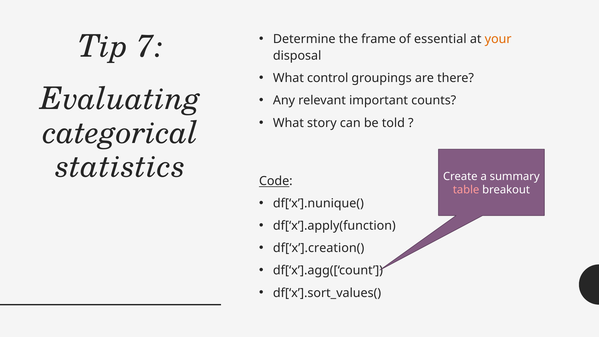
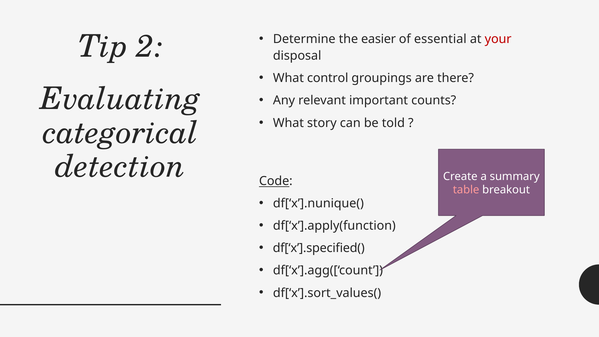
frame: frame -> easier
your colour: orange -> red
7: 7 -> 2
statistics: statistics -> detection
df[‘x’].creation(: df[‘x’].creation( -> df[‘x’].specified(
